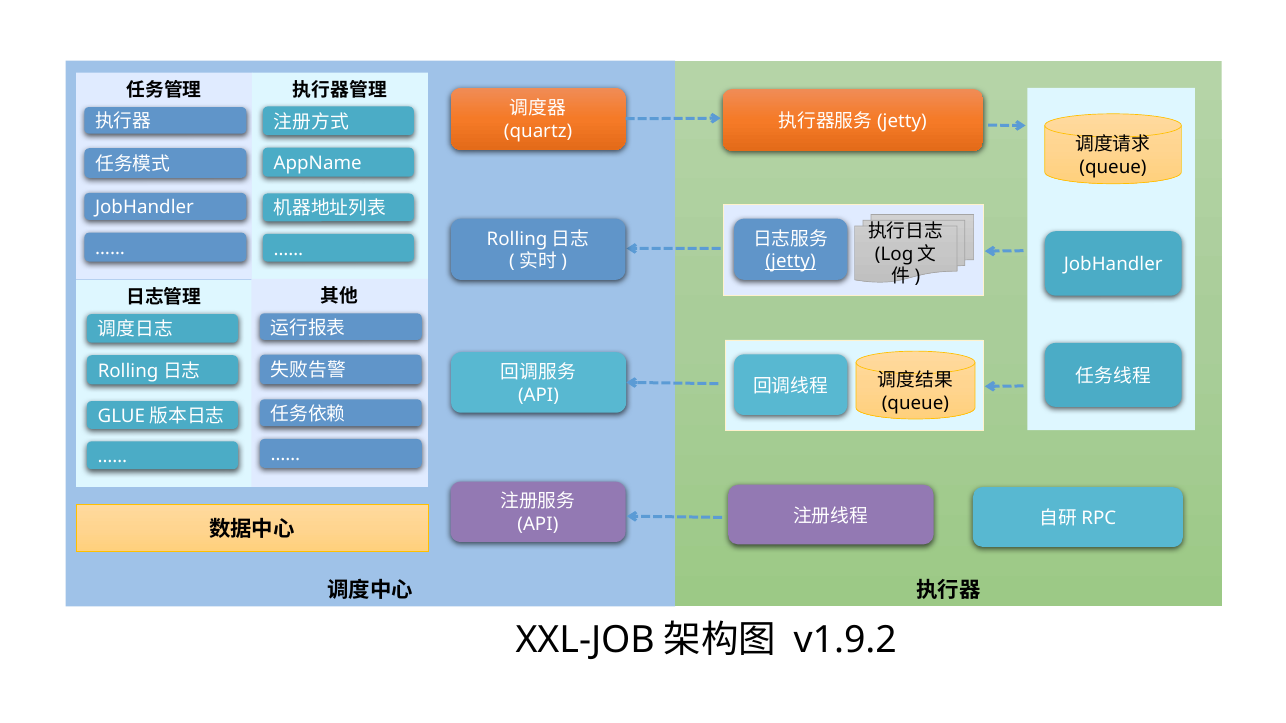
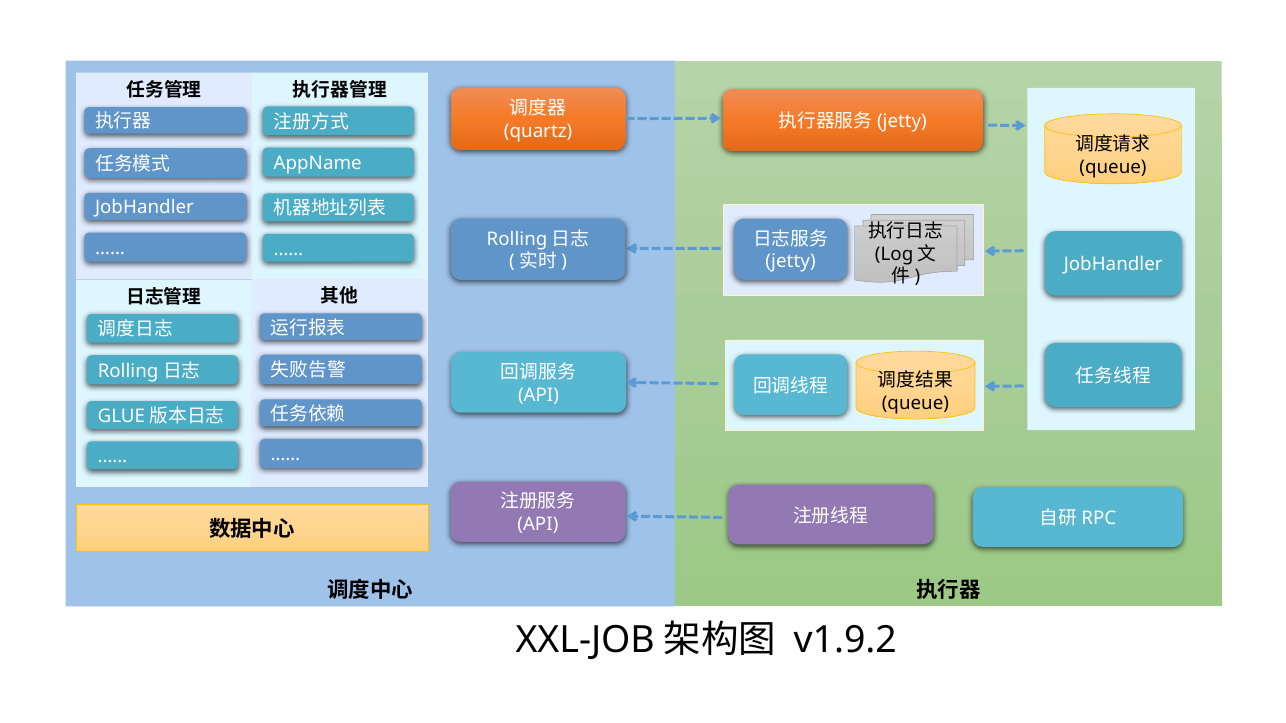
jetty underline: present -> none
